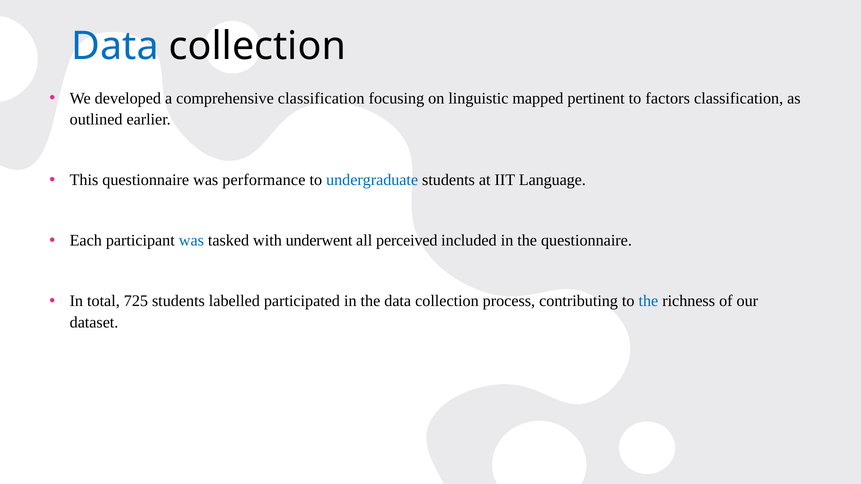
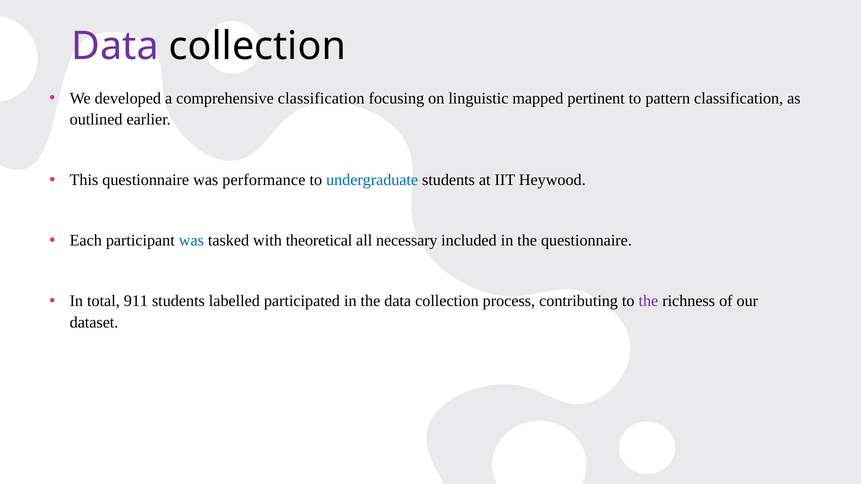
Data at (115, 46) colour: blue -> purple
factors: factors -> pattern
Language: Language -> Heywood
underwent: underwent -> theoretical
perceived: perceived -> necessary
725: 725 -> 911
the at (648, 301) colour: blue -> purple
